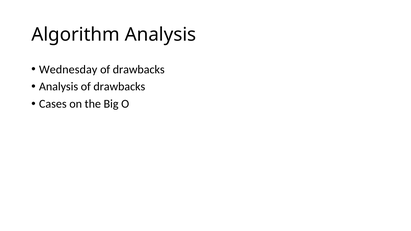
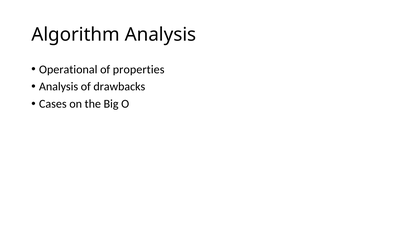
Wednesday: Wednesday -> Operational
drawbacks at (139, 69): drawbacks -> properties
